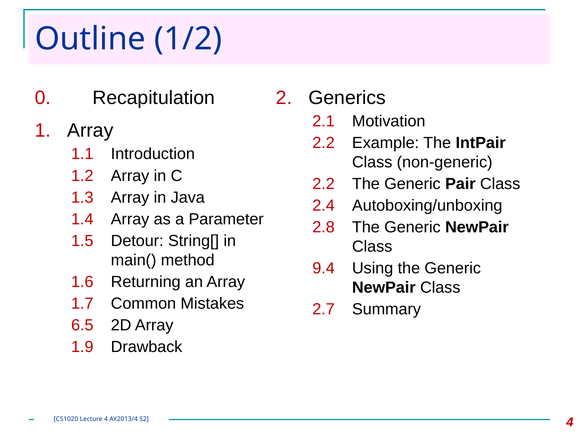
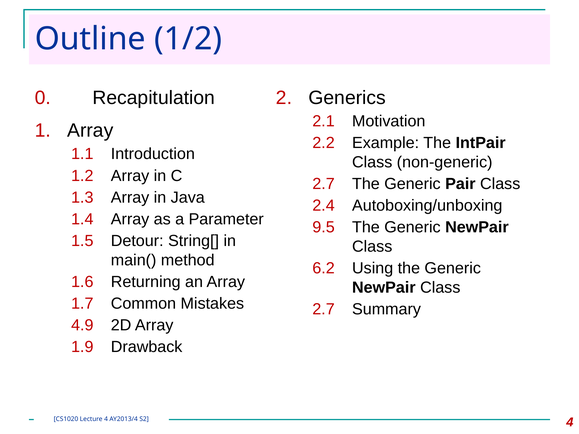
2.2 at (324, 184): 2.2 -> 2.7
2.8: 2.8 -> 9.5
9.4: 9.4 -> 6.2
6.5: 6.5 -> 4.9
